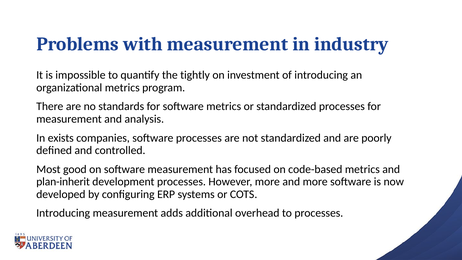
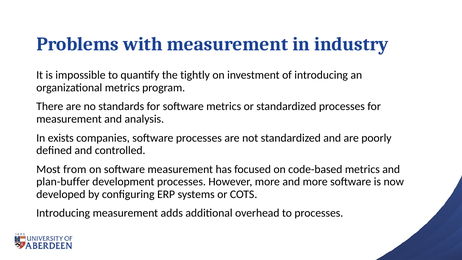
good: good -> from
plan-inherit: plan-inherit -> plan-buffer
